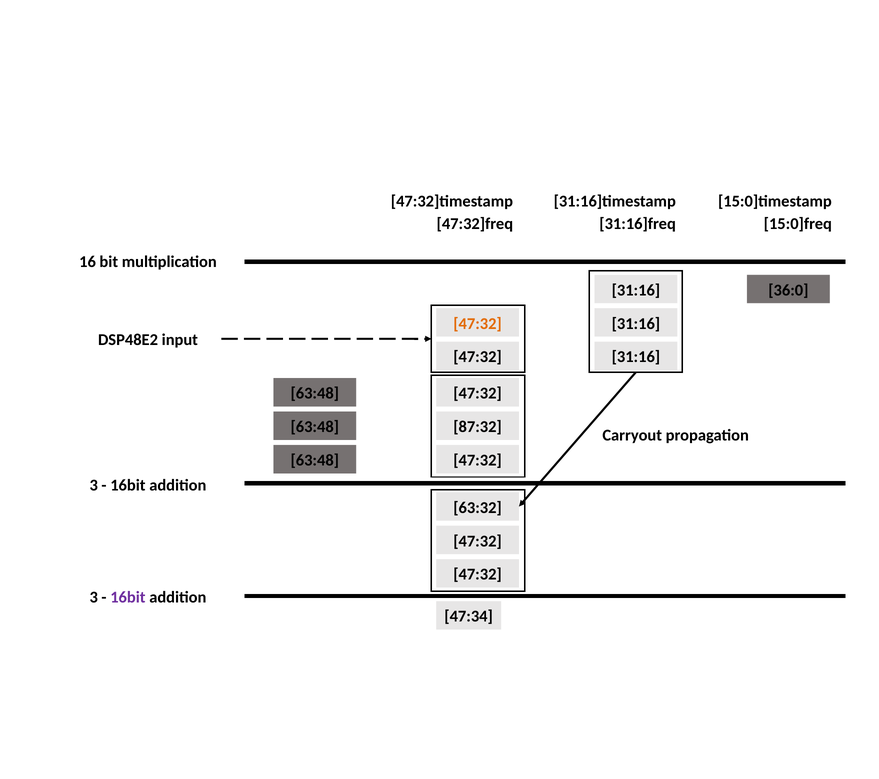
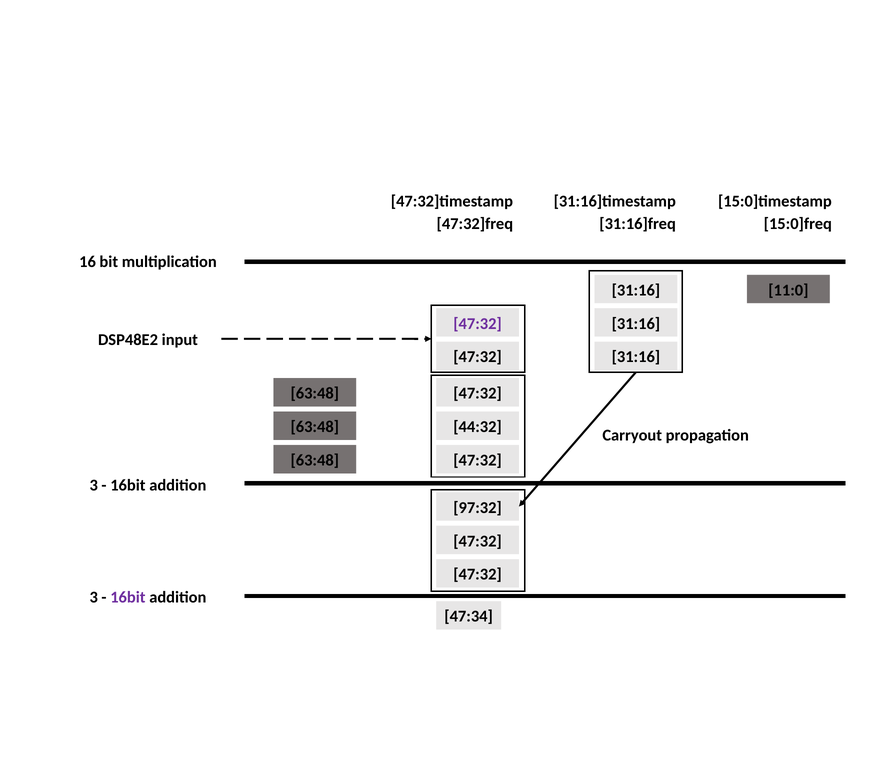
36:0: 36:0 -> 11:0
47:32 at (478, 323) colour: orange -> purple
87:32: 87:32 -> 44:32
63:32: 63:32 -> 97:32
